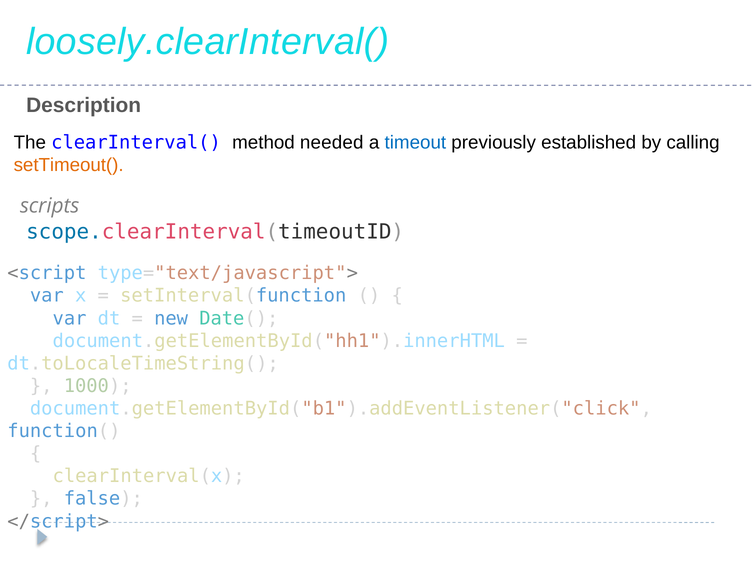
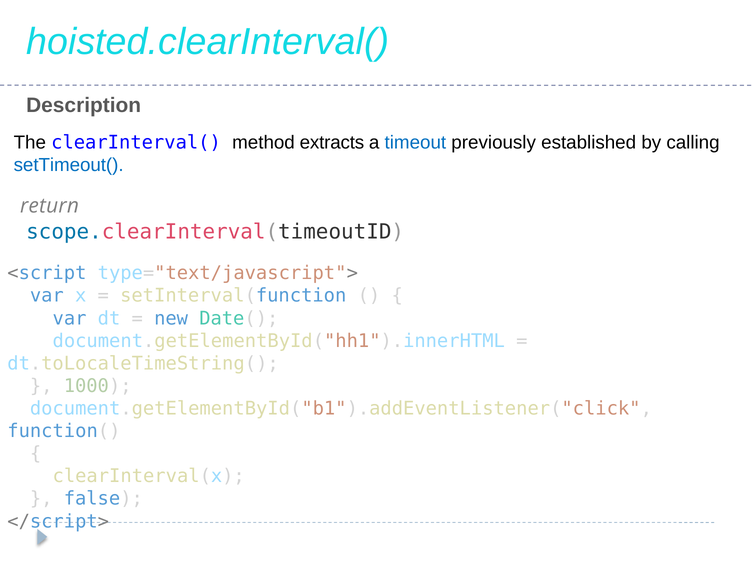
loosely.clearInterval(: loosely.clearInterval( -> hoisted.clearInterval(
needed: needed -> extracts
setTimeout( colour: orange -> blue
scripts: scripts -> return
